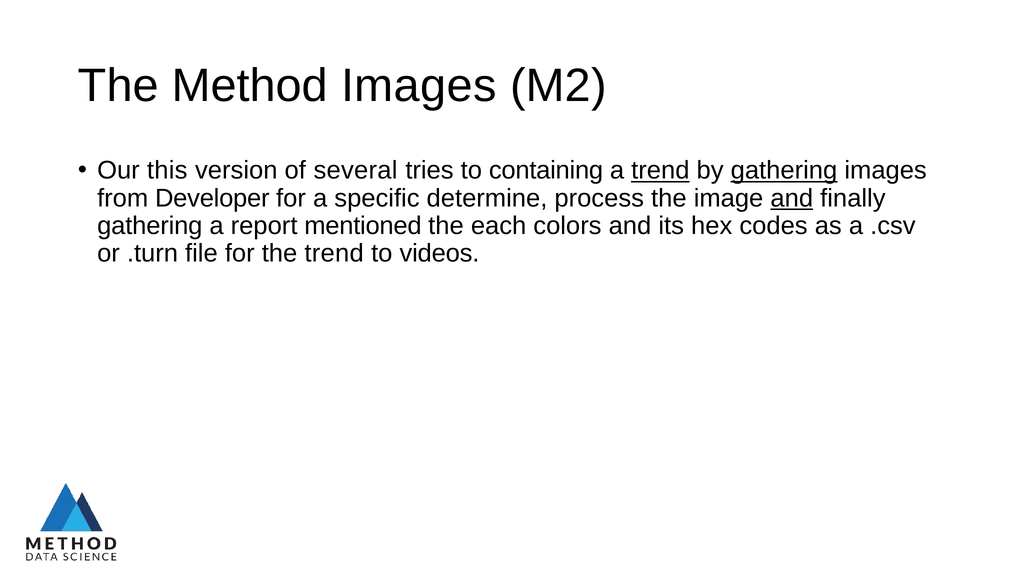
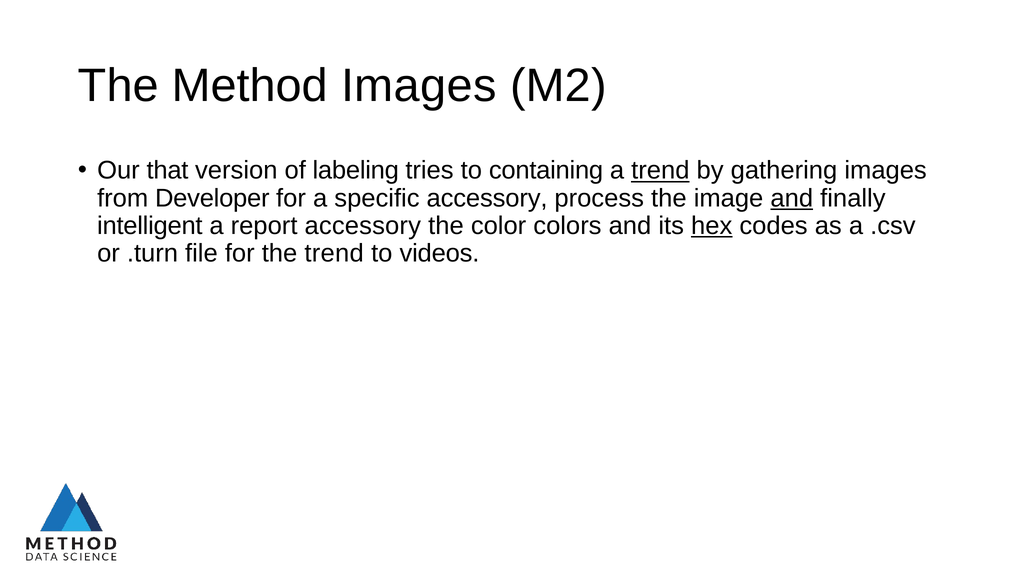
this: this -> that
several: several -> labeling
gathering at (784, 171) underline: present -> none
specific determine: determine -> accessory
gathering at (150, 226): gathering -> intelligent
report mentioned: mentioned -> accessory
each: each -> color
hex underline: none -> present
